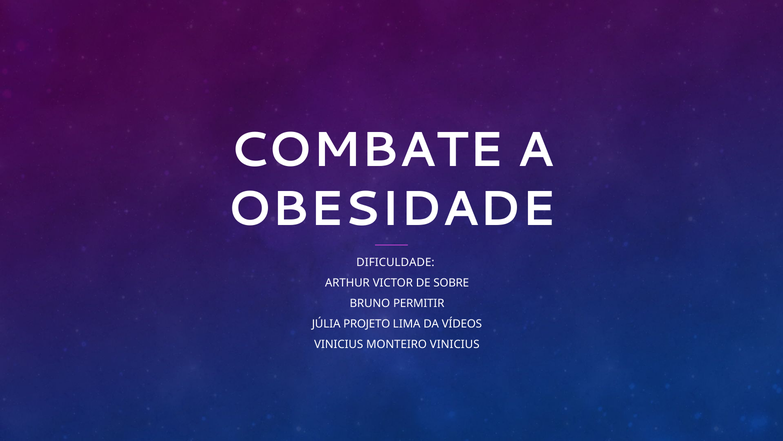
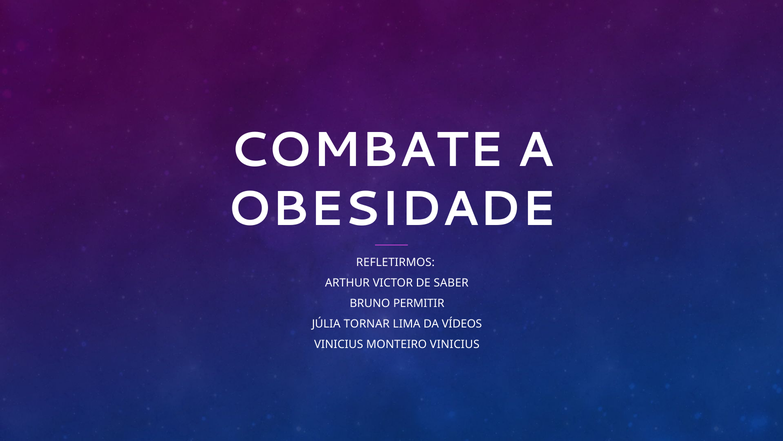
DIFICULDADE: DIFICULDADE -> REFLETIRMOS
SOBRE: SOBRE -> SABER
PROJETO: PROJETO -> TORNAR
